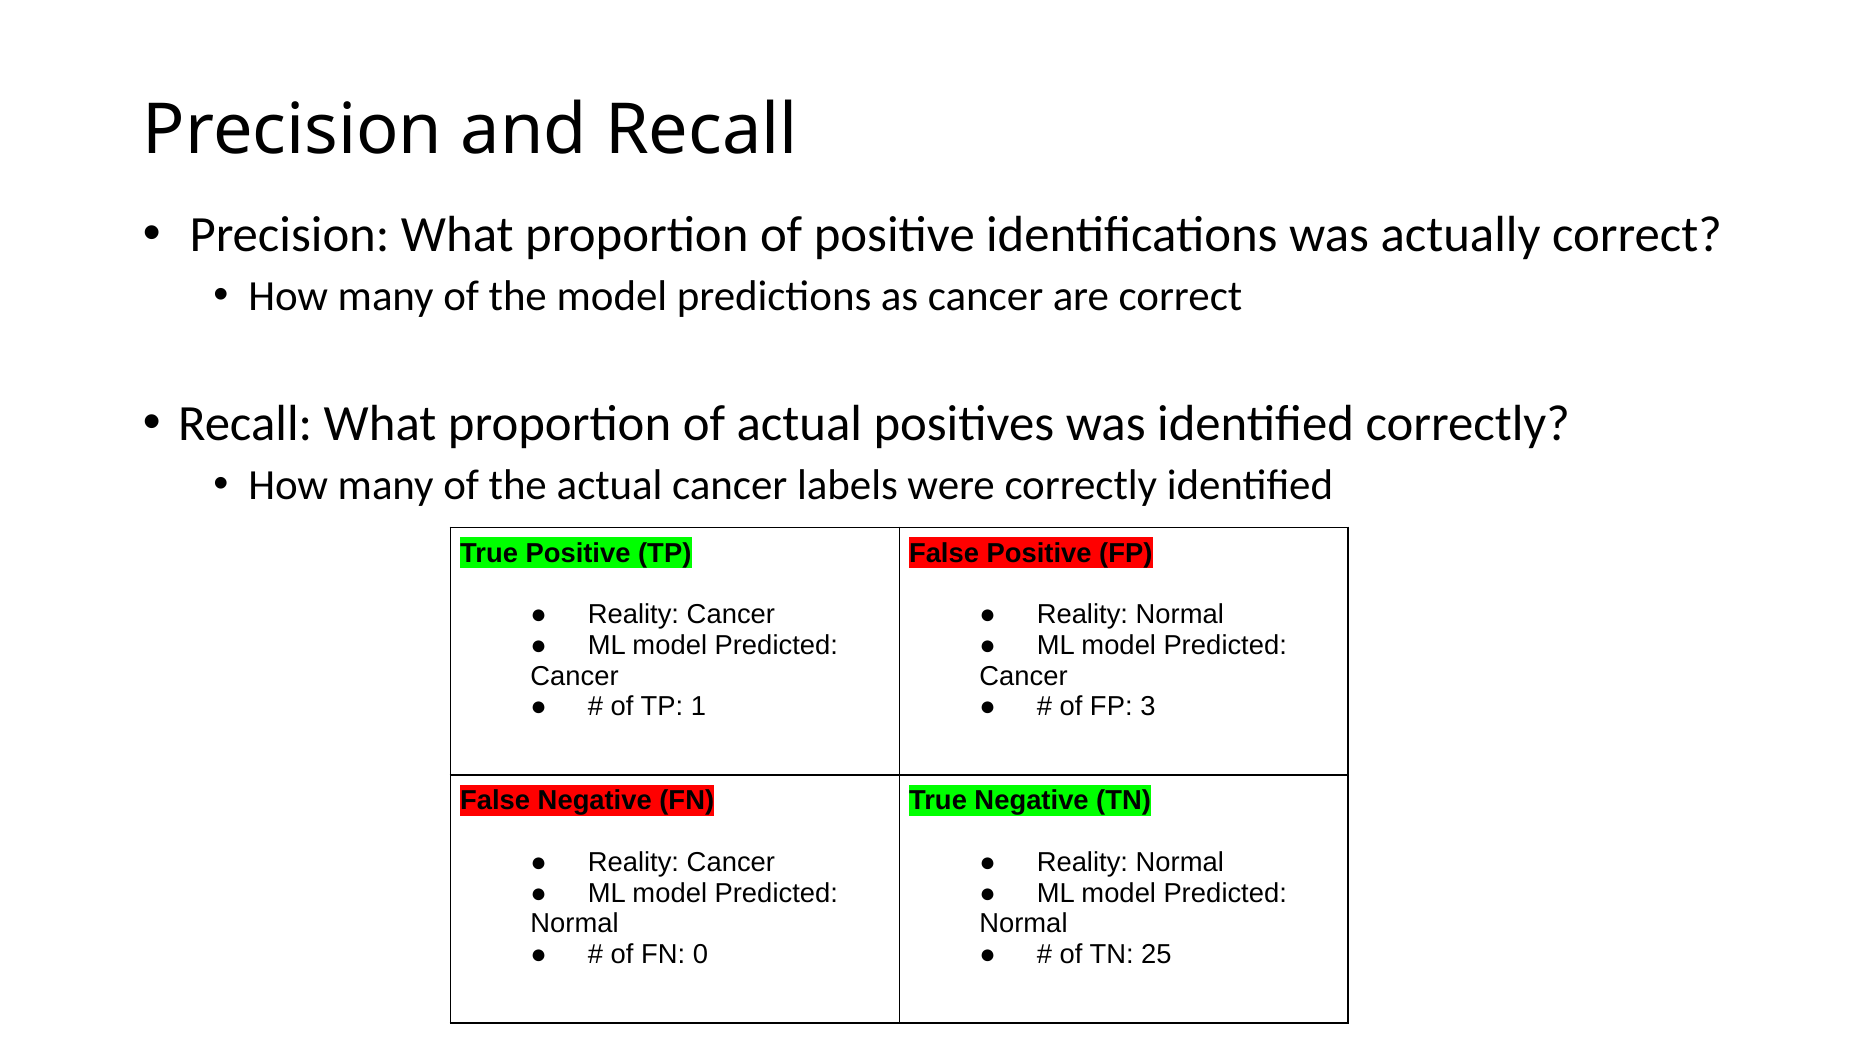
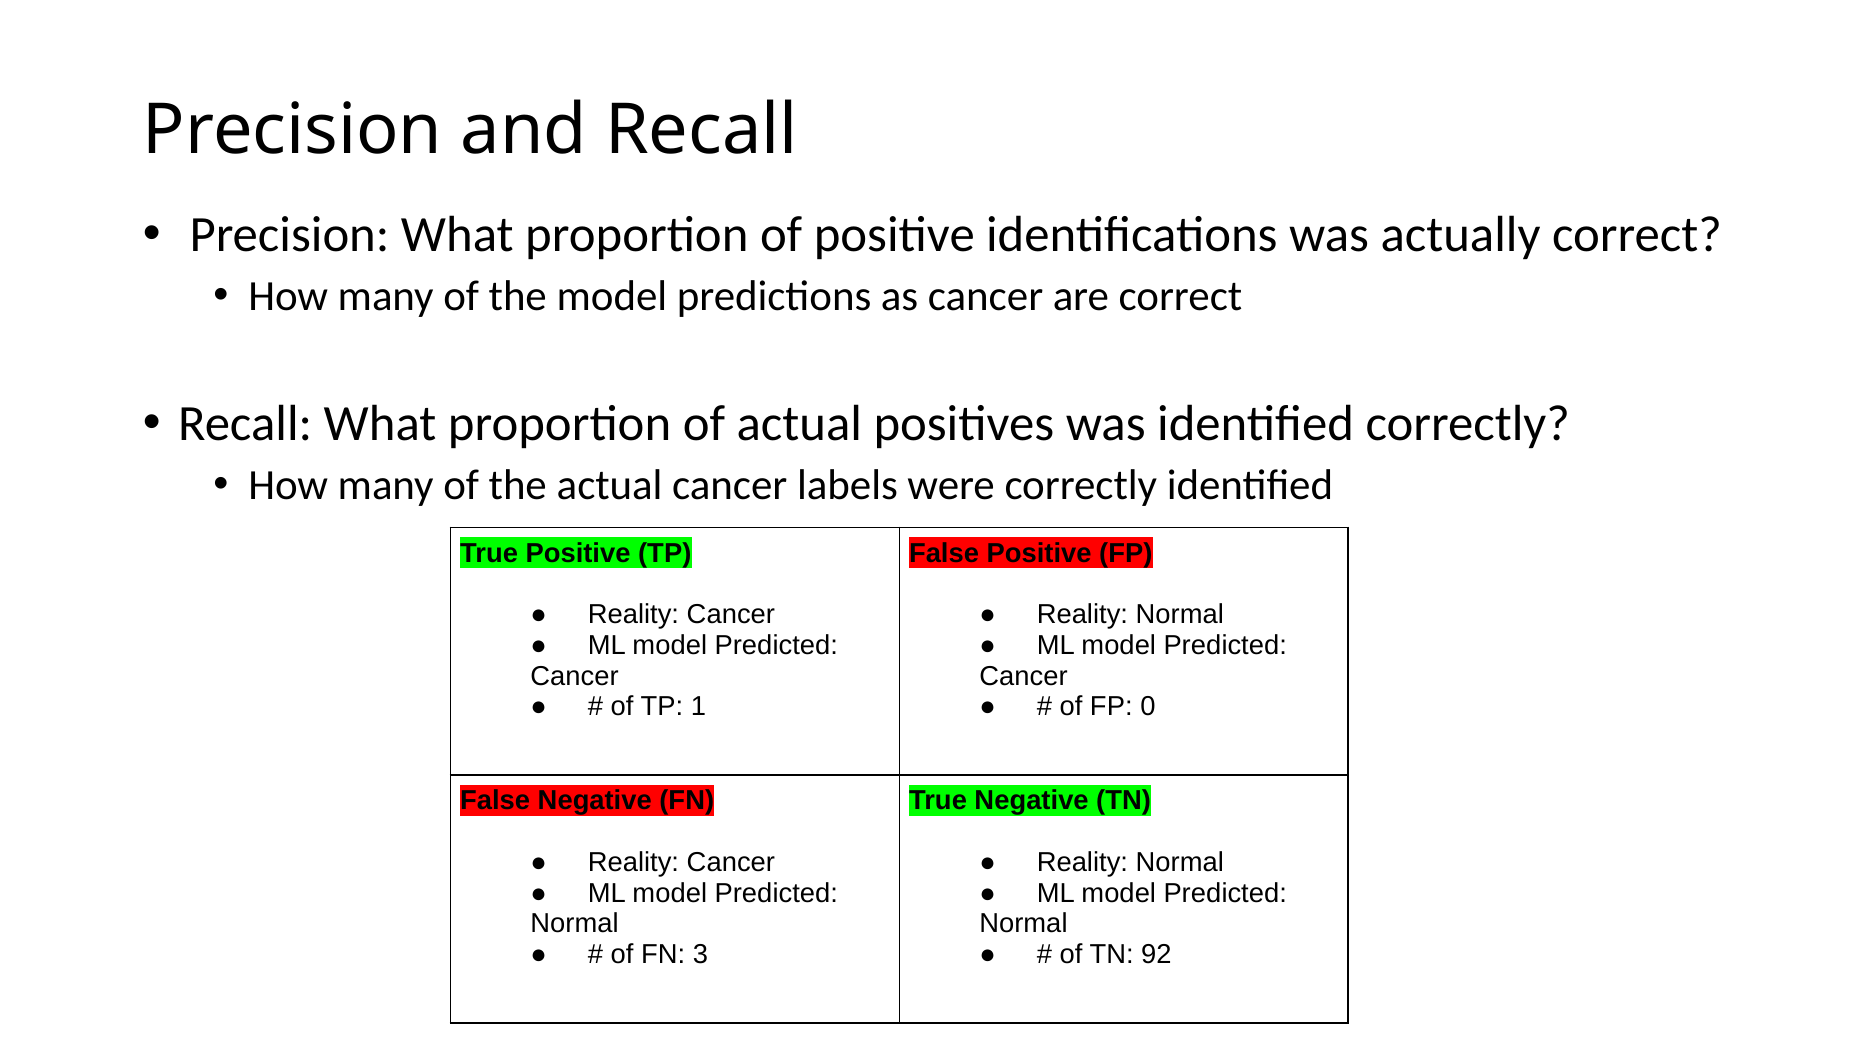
3: 3 -> 0
0: 0 -> 3
25: 25 -> 92
